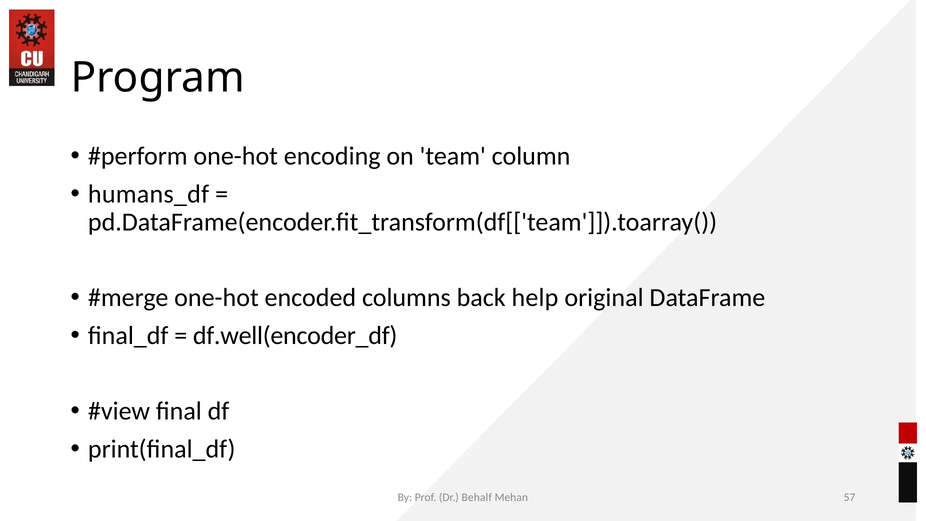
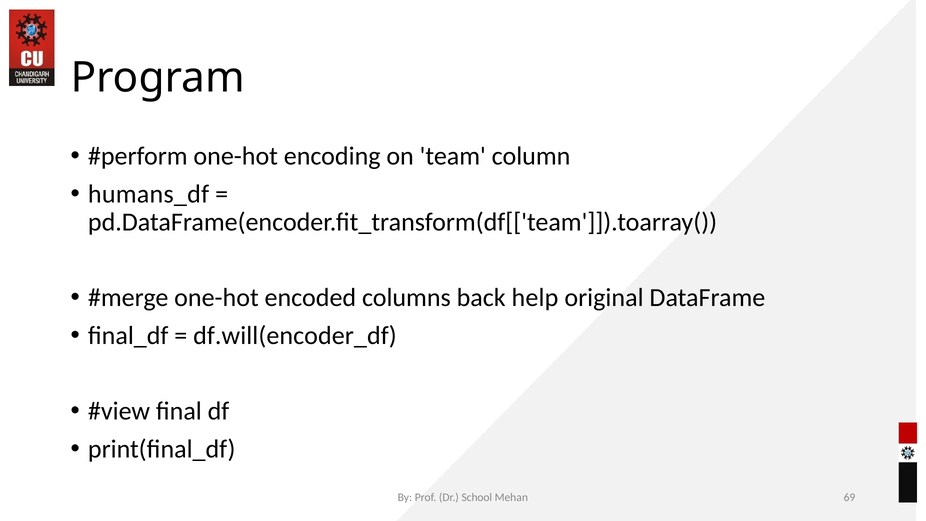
df.well(encoder_df: df.well(encoder_df -> df.will(encoder_df
Behalf: Behalf -> School
57: 57 -> 69
